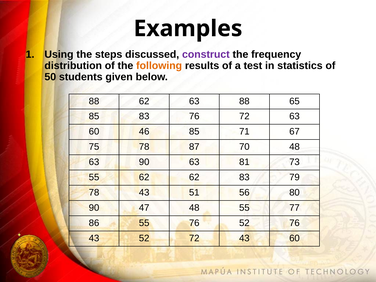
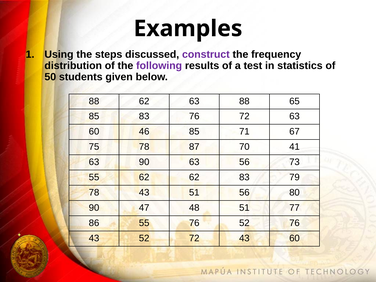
following colour: orange -> purple
70 48: 48 -> 41
63 81: 81 -> 56
48 55: 55 -> 51
